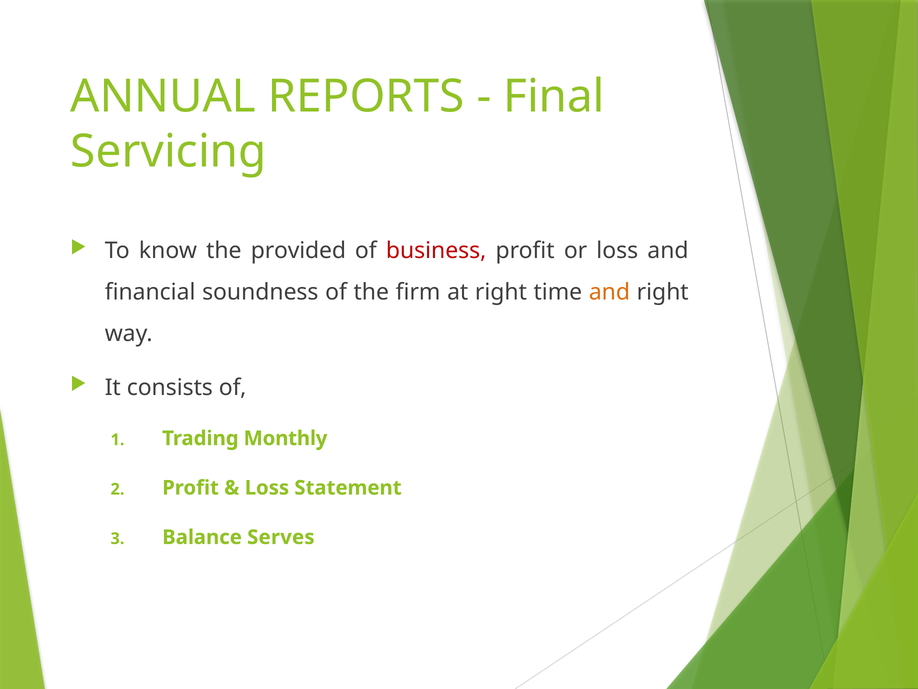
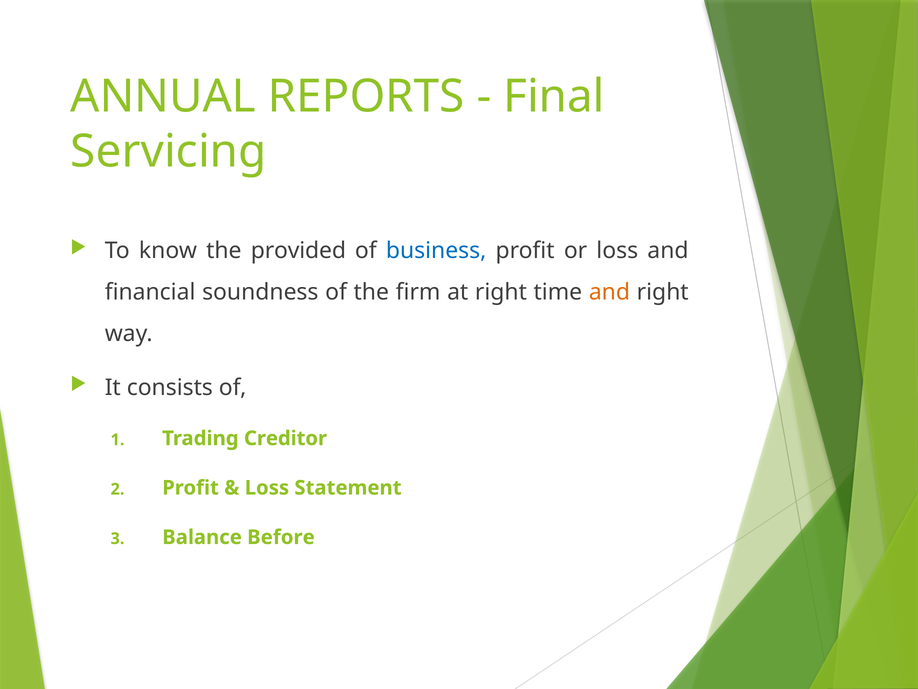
business colour: red -> blue
Monthly: Monthly -> Creditor
Serves: Serves -> Before
